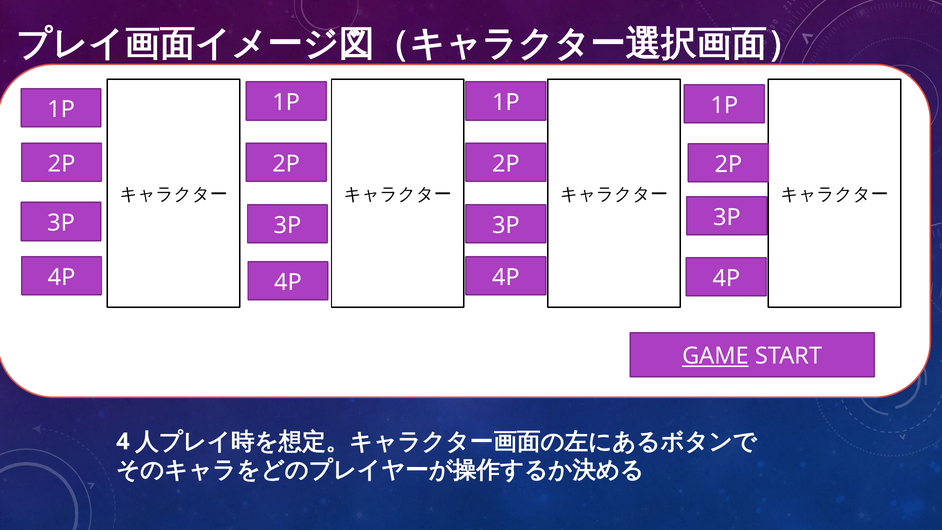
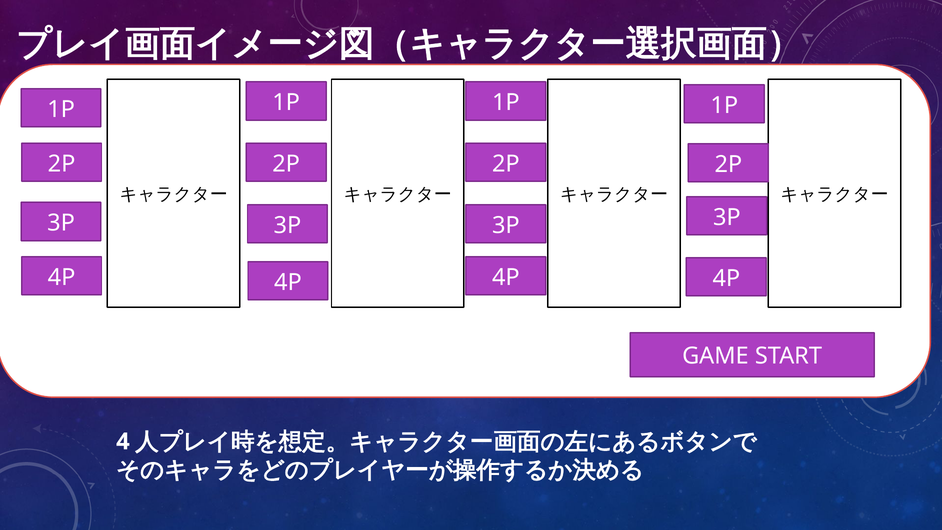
GAME underline: present -> none
